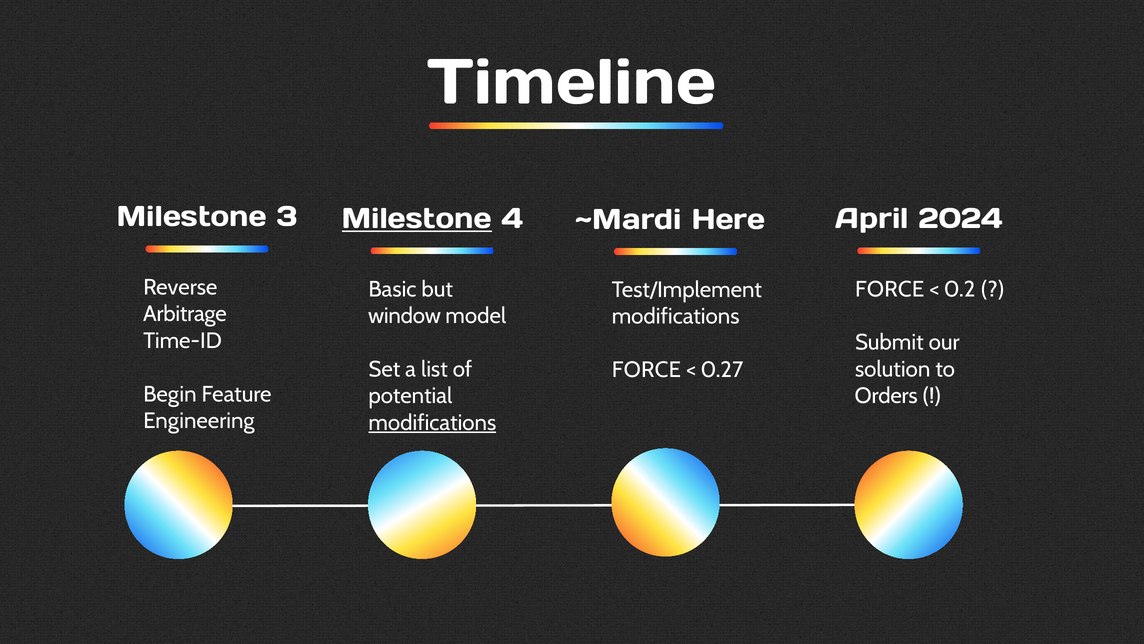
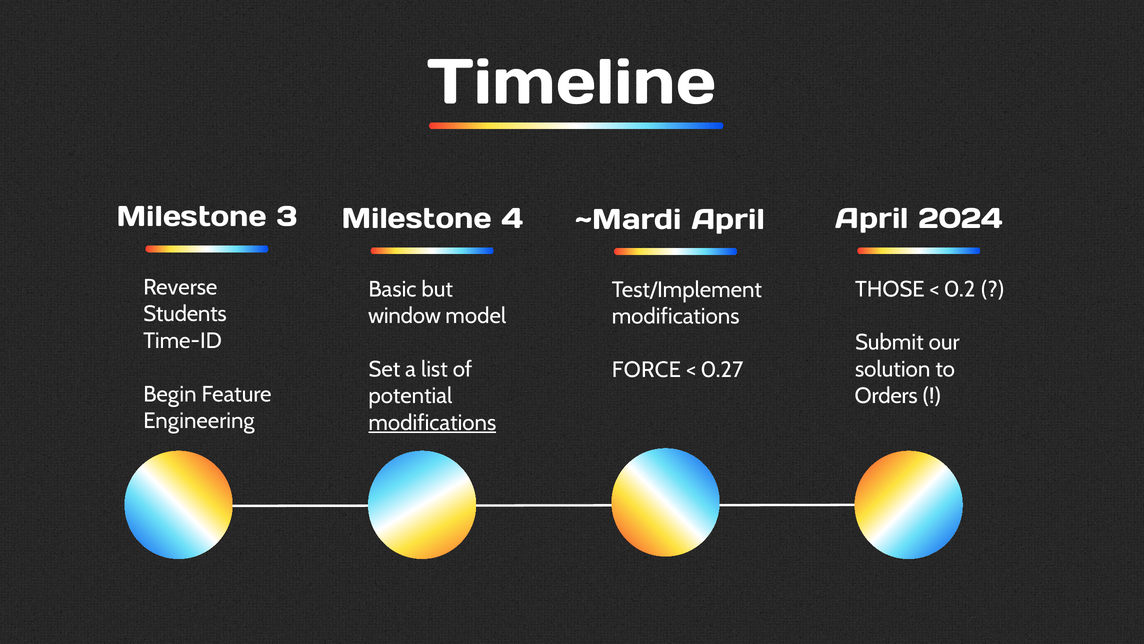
Milestone at (417, 219) underline: present -> none
~Mardi Here: Here -> April
FORCE at (890, 289): FORCE -> THOSE
Arbitrage: Arbitrage -> Students
